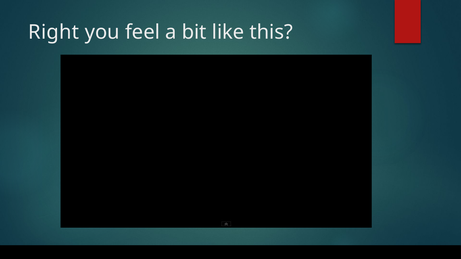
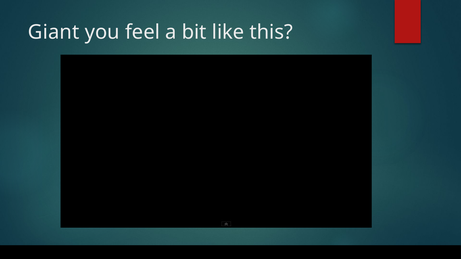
Right: Right -> Giant
